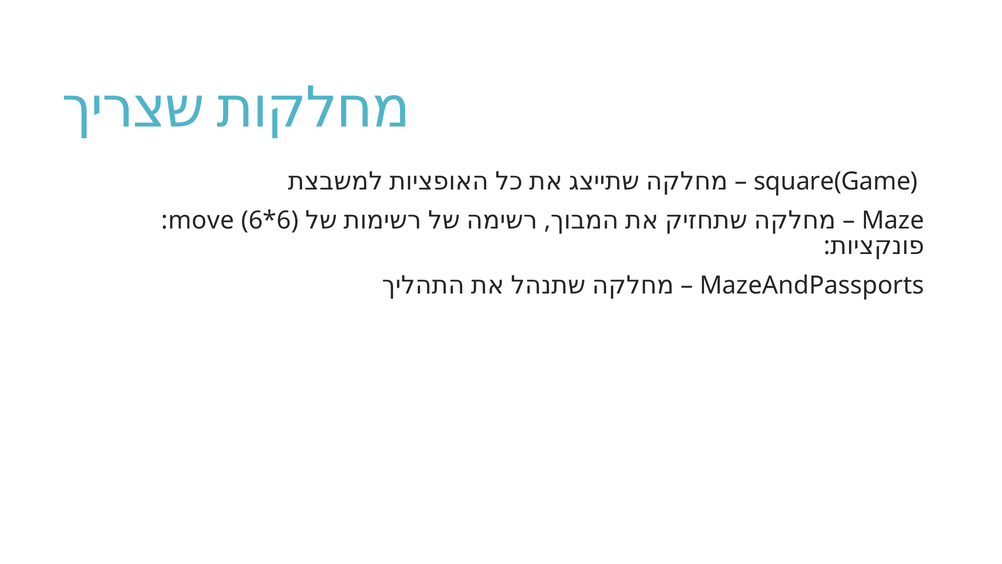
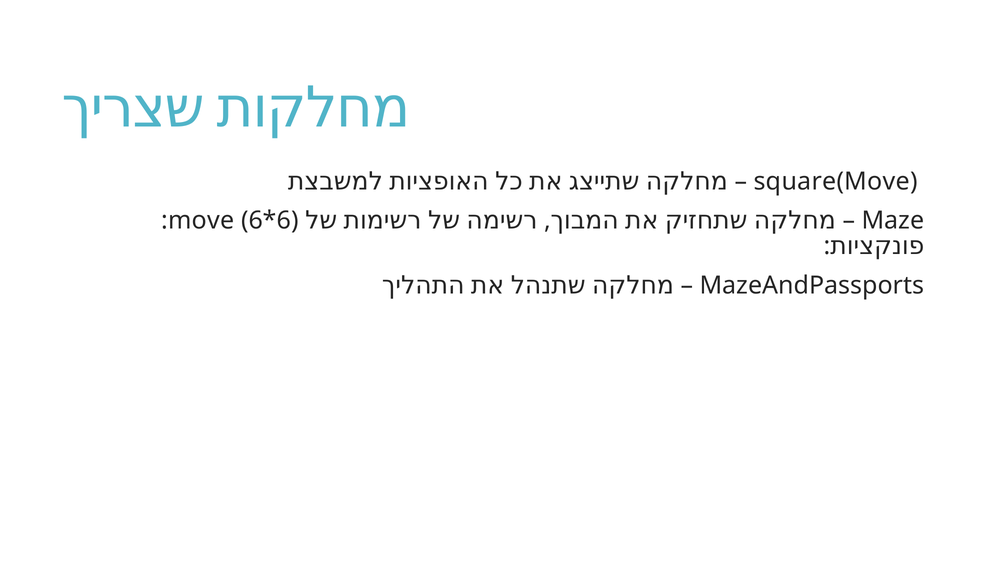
square(Game: square(Game -> square(Move
